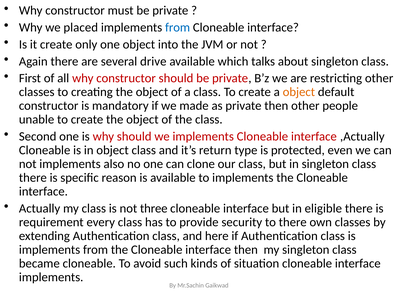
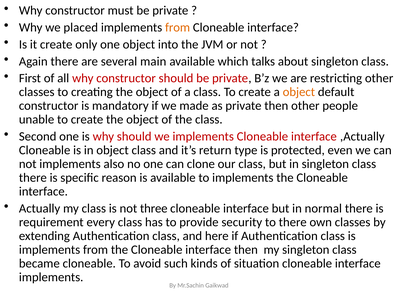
from at (178, 27) colour: blue -> orange
drive: drive -> main
eligible: eligible -> normal
